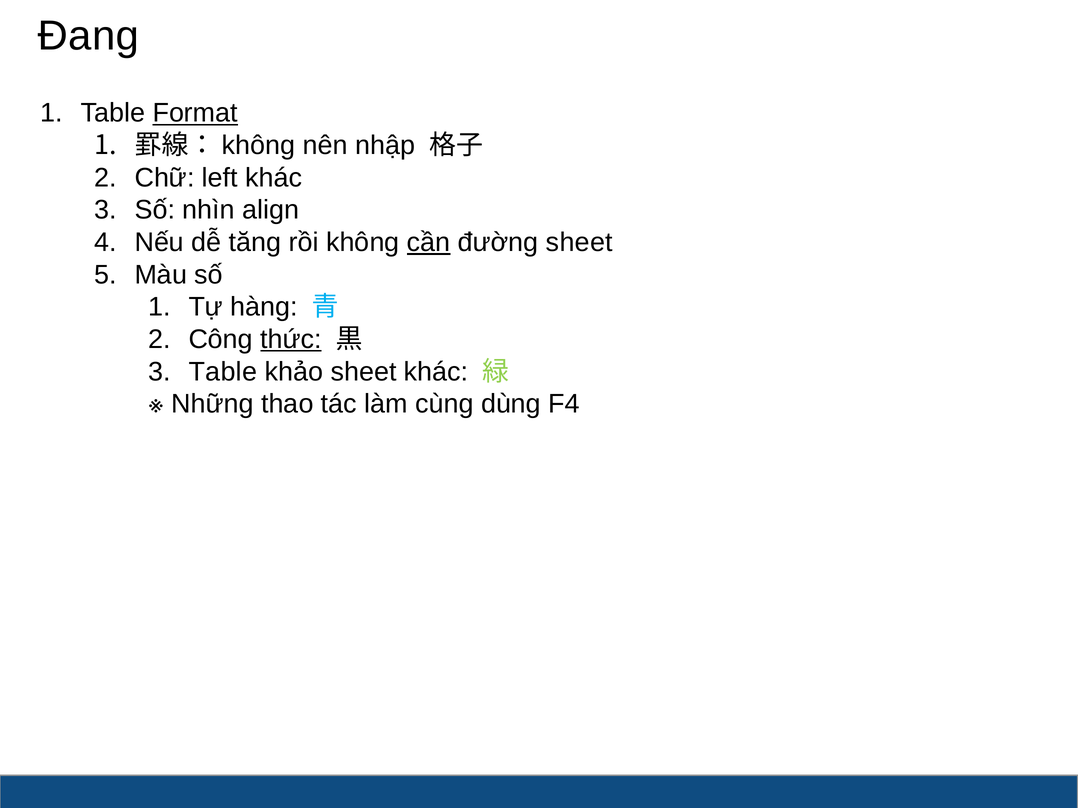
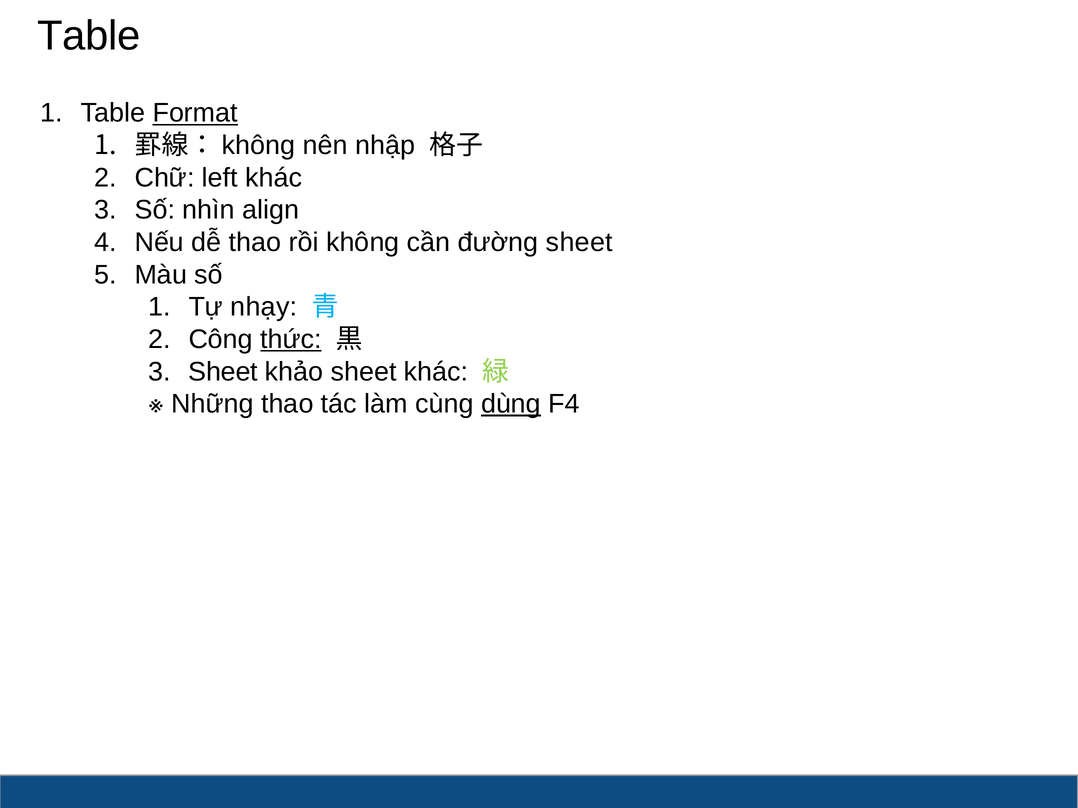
Đang at (88, 36): Đang -> Table
dễ tăng: tăng -> thao
cần underline: present -> none
hàng: hàng -> nhạy
Table at (223, 372): Table -> Sheet
dùng underline: none -> present
